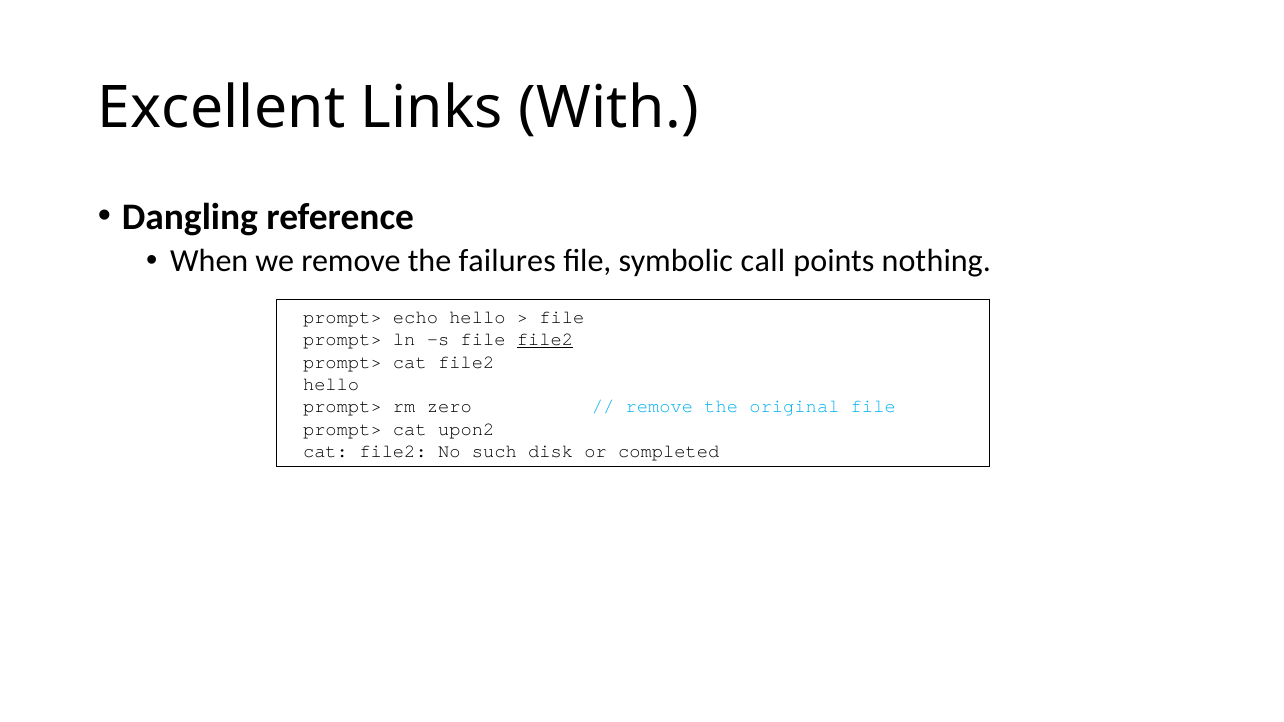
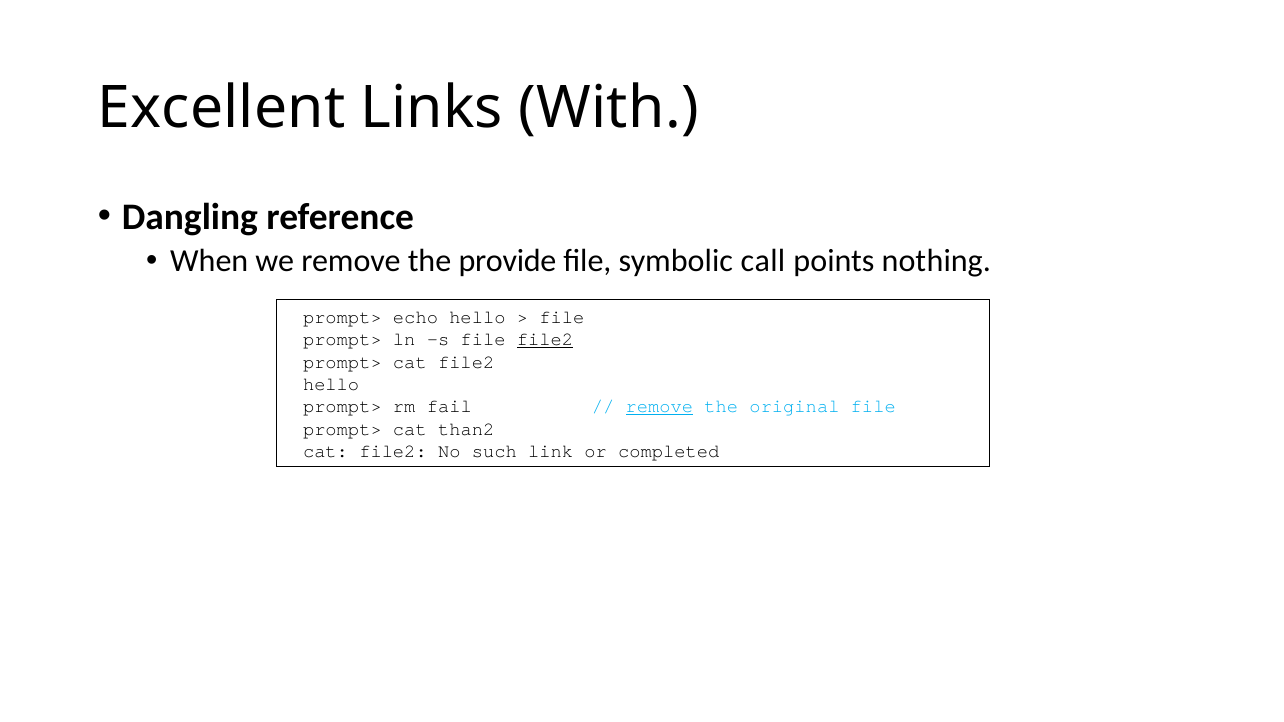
failures: failures -> provide
zero: zero -> fail
remove at (659, 407) underline: none -> present
upon2: upon2 -> than2
disk: disk -> link
